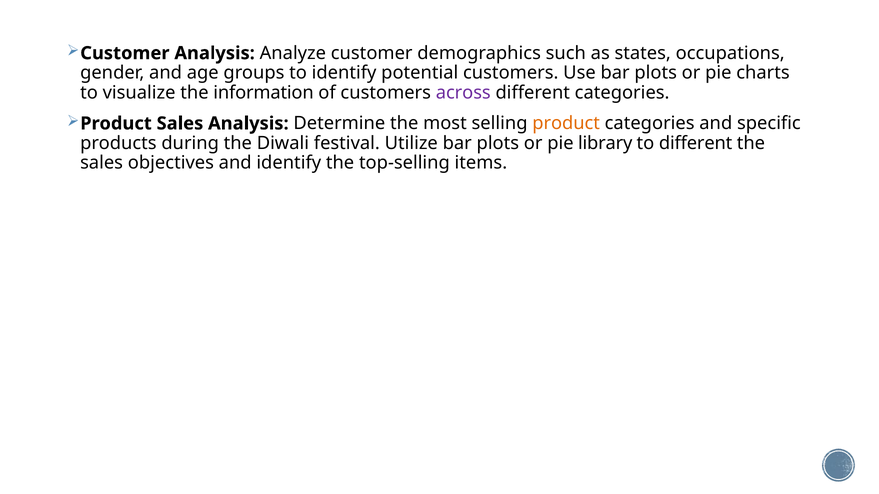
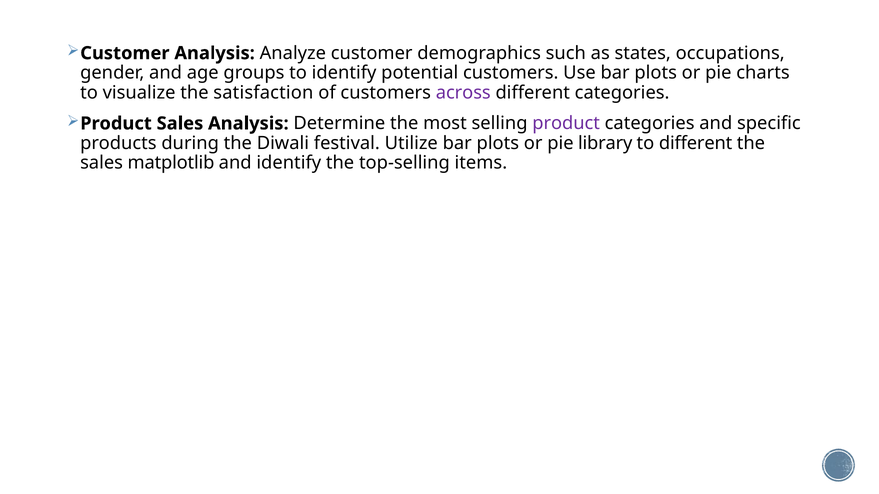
information: information -> satisfaction
product at (566, 124) colour: orange -> purple
objectives: objectives -> matplotlib
